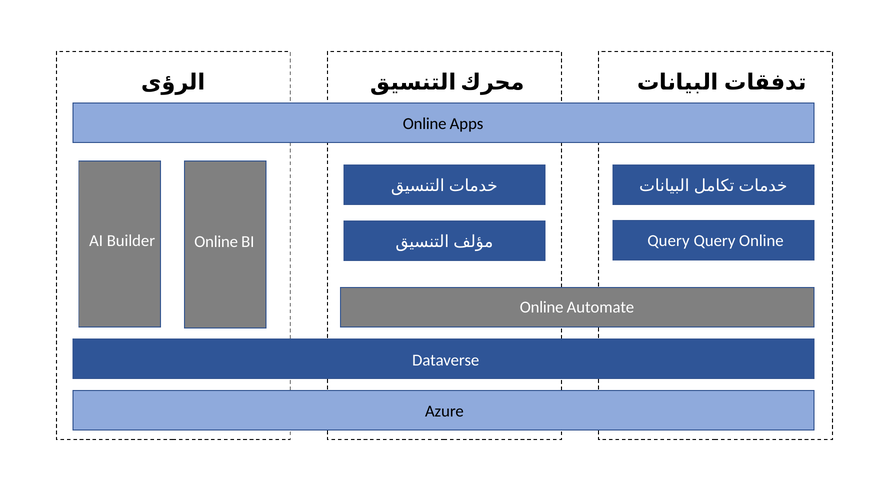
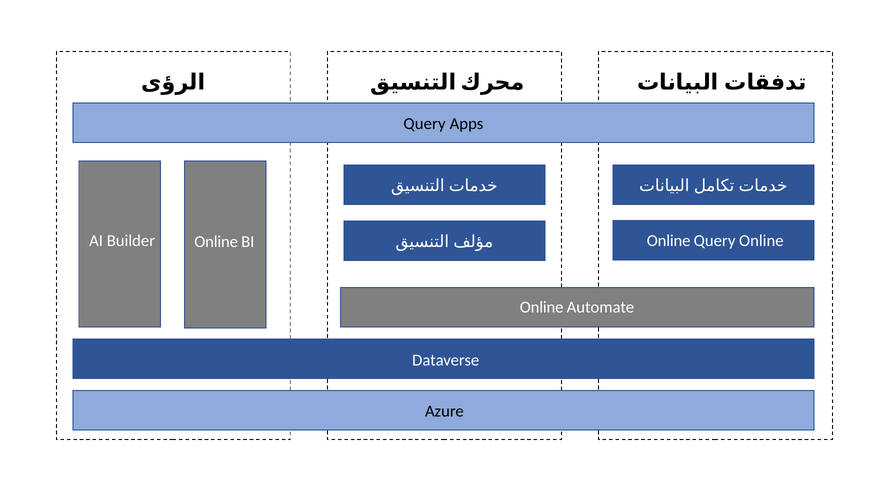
Online at (425, 124): Online -> Query
Query at (668, 241): Query -> Online
